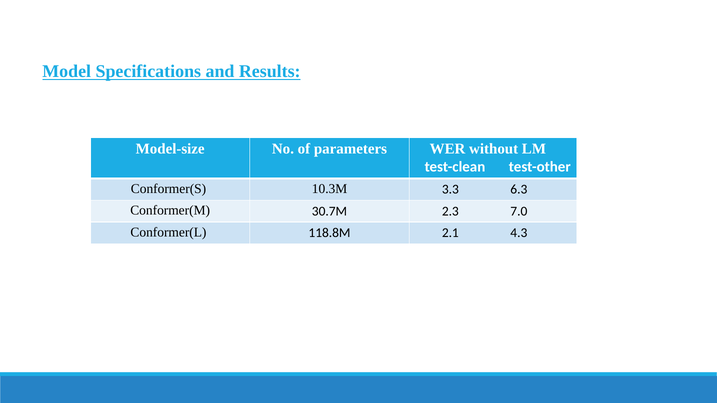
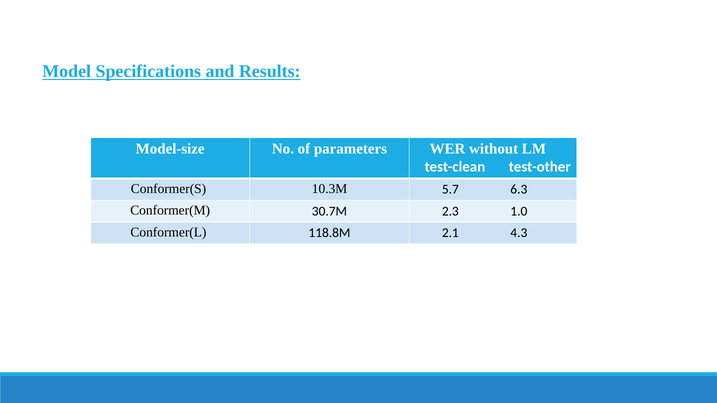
3.3: 3.3 -> 5.7
7.0: 7.0 -> 1.0
